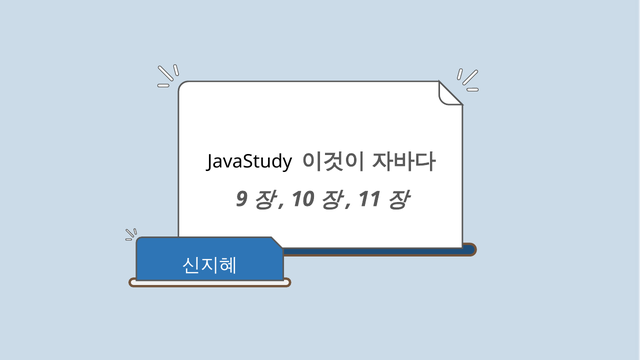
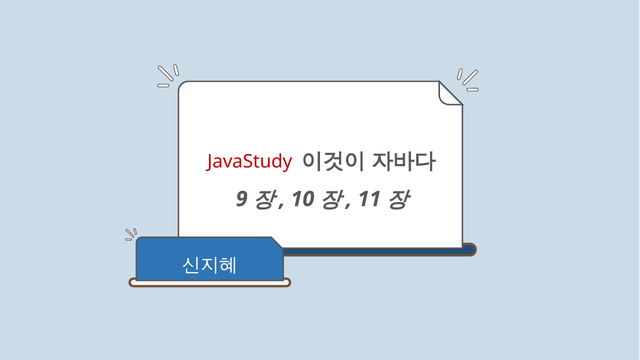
JavaStudy colour: black -> red
